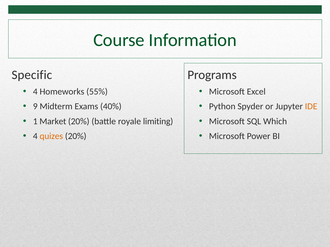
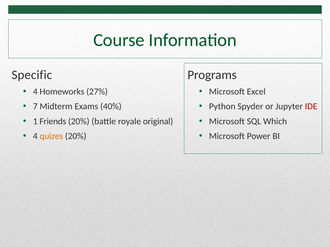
55%: 55% -> 27%
9: 9 -> 7
IDE colour: orange -> red
Market: Market -> Friends
limiting: limiting -> original
